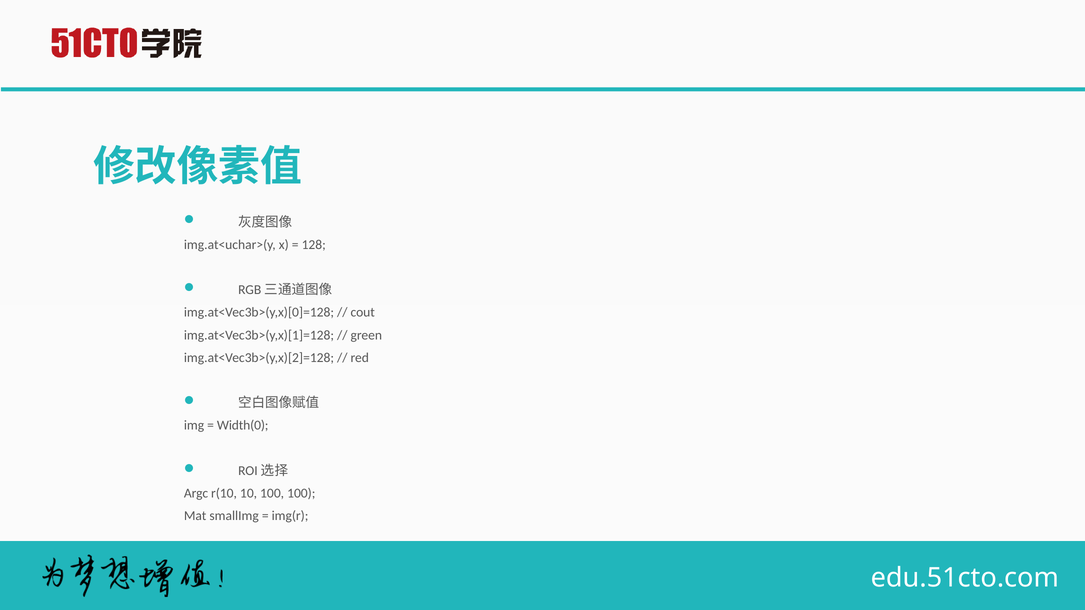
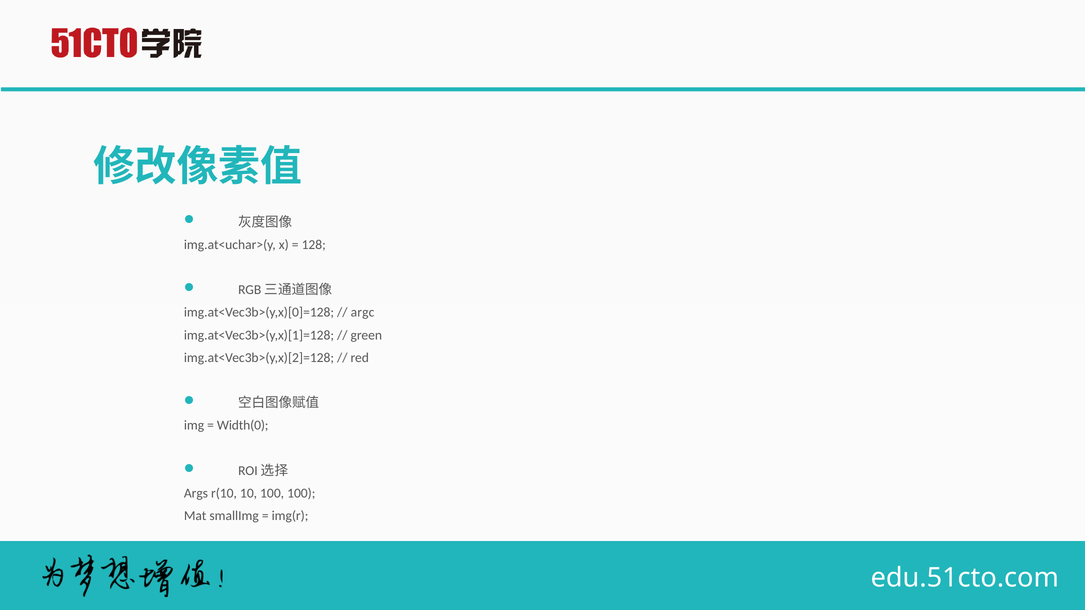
cout: cout -> argc
Argc: Argc -> Args
